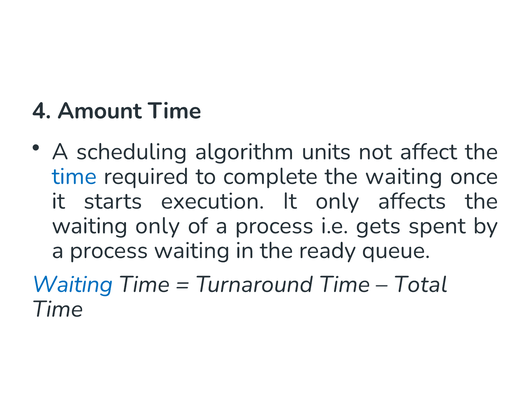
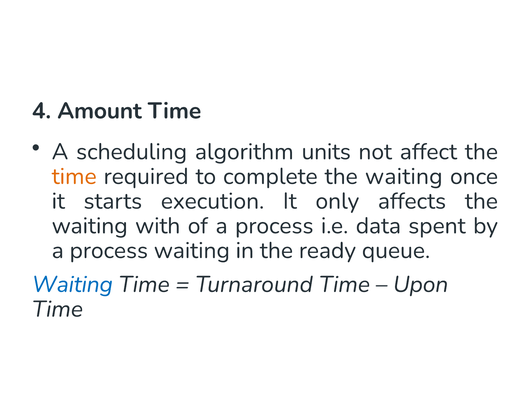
time at (74, 176) colour: blue -> orange
waiting only: only -> with
gets: gets -> data
Total: Total -> Upon
